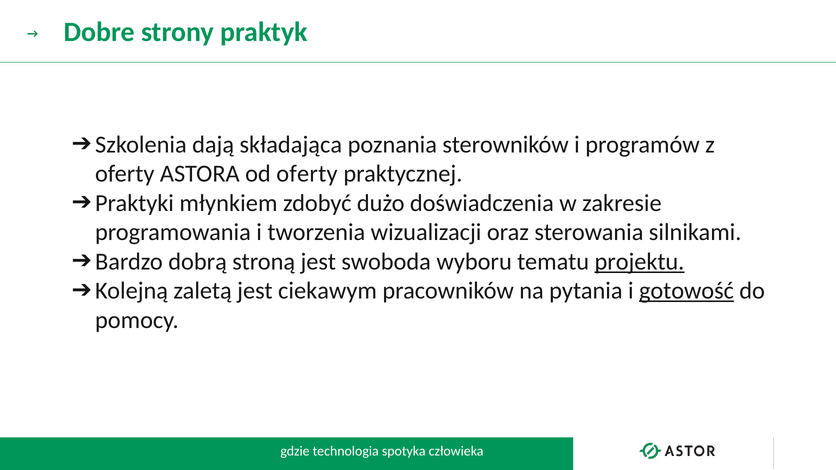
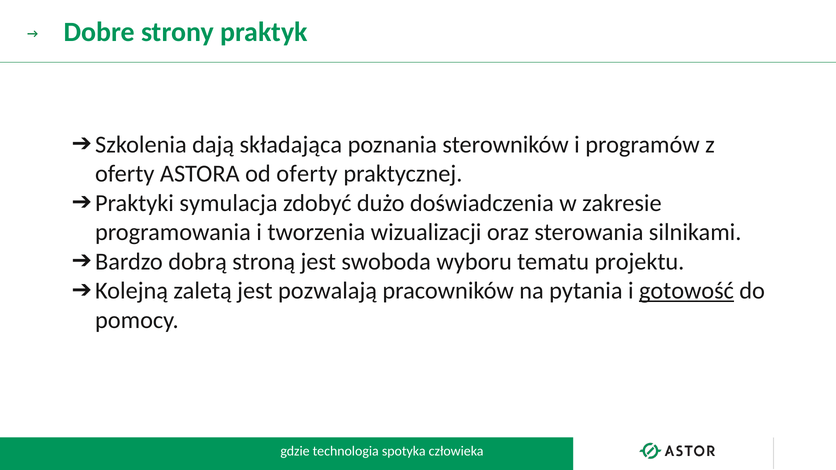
młynkiem: młynkiem -> symulacja
projektu underline: present -> none
ciekawym: ciekawym -> pozwalają
